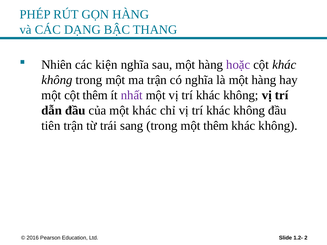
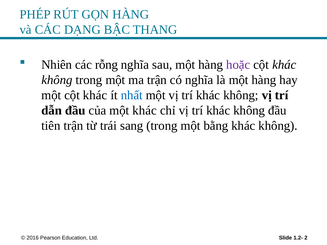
kiện: kiện -> rỗng
một cột thêm: thêm -> khác
nhất colour: purple -> blue
một thêm: thêm -> bằng
